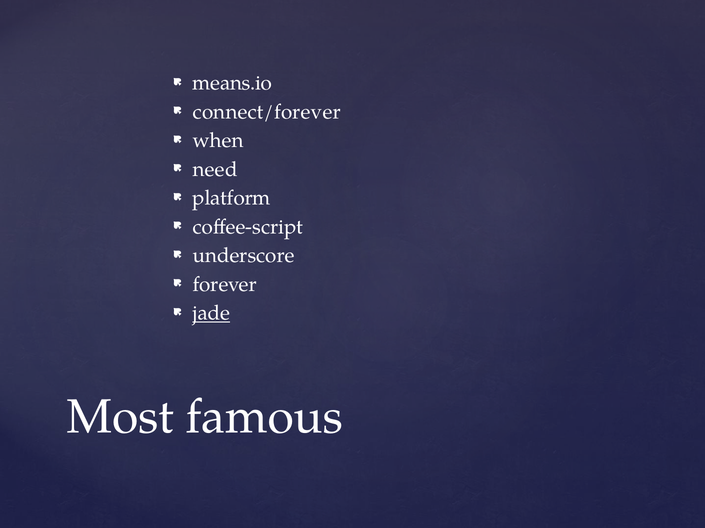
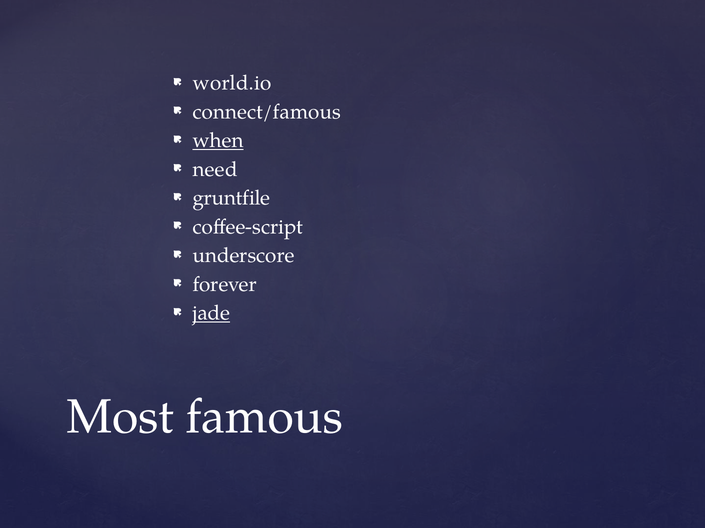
means.io: means.io -> world.io
connect/forever: connect/forever -> connect/famous
when underline: none -> present
platform: platform -> gruntfile
